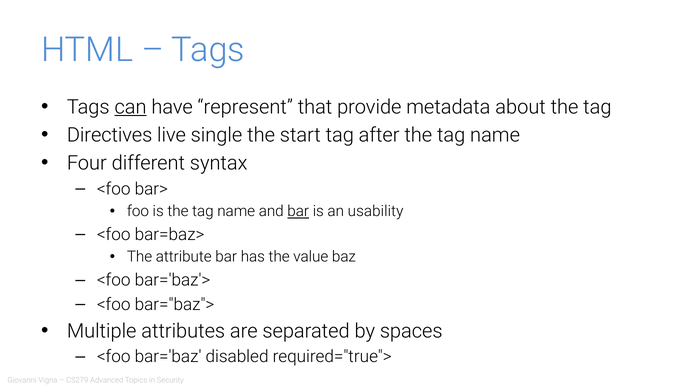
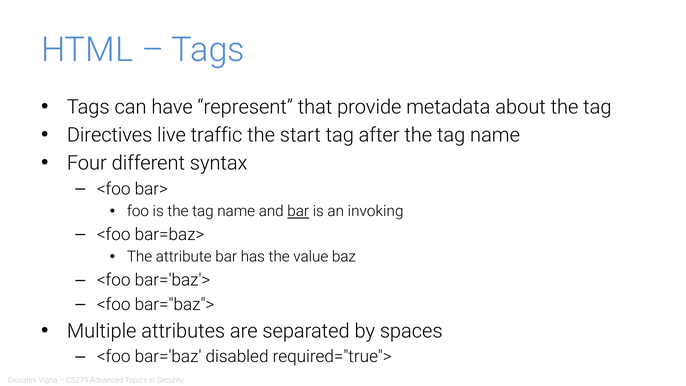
can underline: present -> none
single: single -> traffic
usability: usability -> invoking
